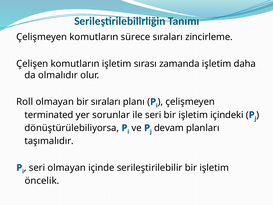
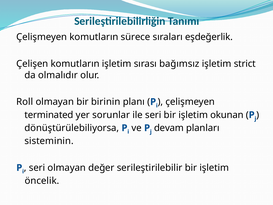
zincirleme: zincirleme -> eşdeğerlik
zamanda: zamanda -> bağımsız
daha: daha -> strict
bir sıraları: sıraları -> birinin
içindeki: içindeki -> okunan
taşımalıdır: taşımalıdır -> sisteminin
içinde: içinde -> değer
